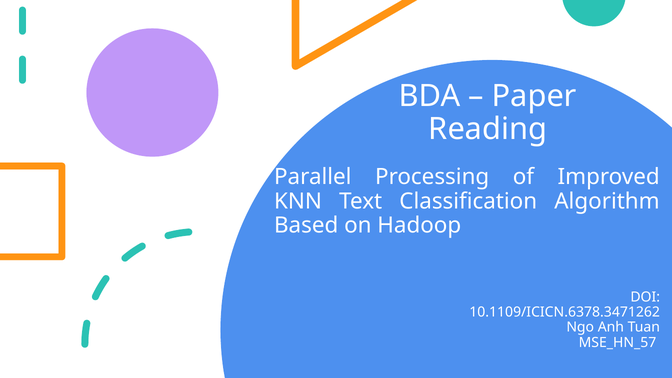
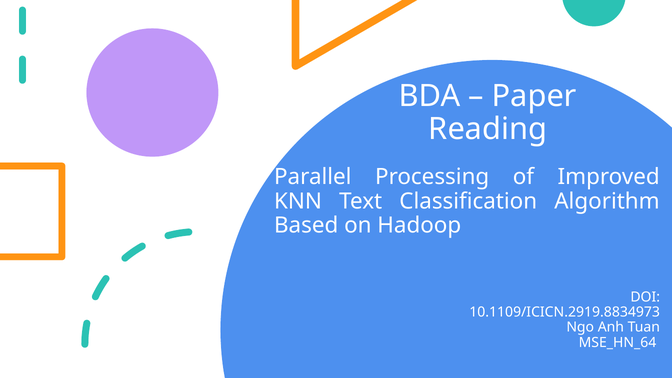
10.1109/ICICN.6378.3471262: 10.1109/ICICN.6378.3471262 -> 10.1109/ICICN.2919.8834973
MSE_HN_57: MSE_HN_57 -> MSE_HN_64
